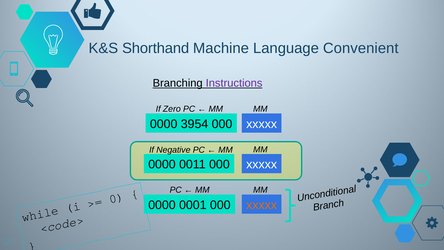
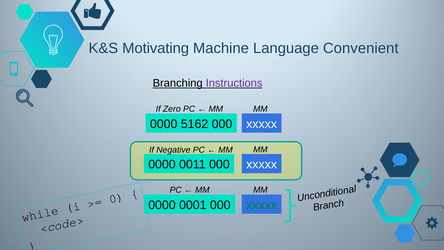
Shorthand: Shorthand -> Motivating
3954: 3954 -> 5162
xxxxx at (262, 205) colour: orange -> green
